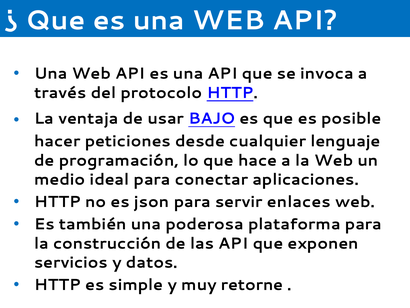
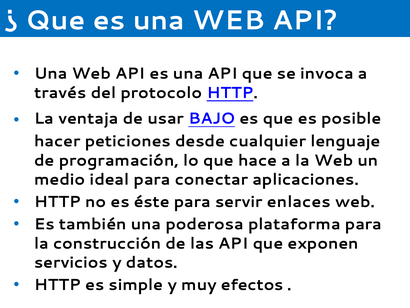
json: json -> éste
retorne: retorne -> efectos
